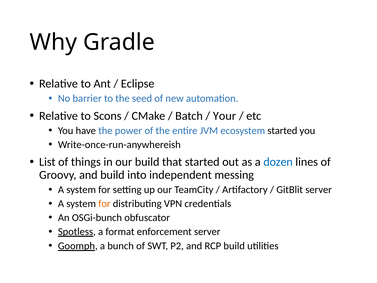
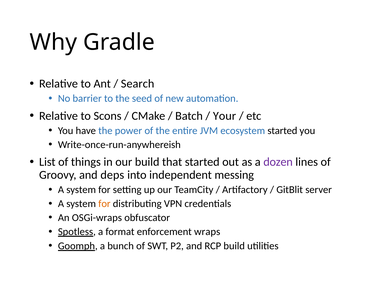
Eclipse: Eclipse -> Search
dozen colour: blue -> purple
and build: build -> deps
OSGi-bunch: OSGi-bunch -> OSGi-wraps
enforcement server: server -> wraps
